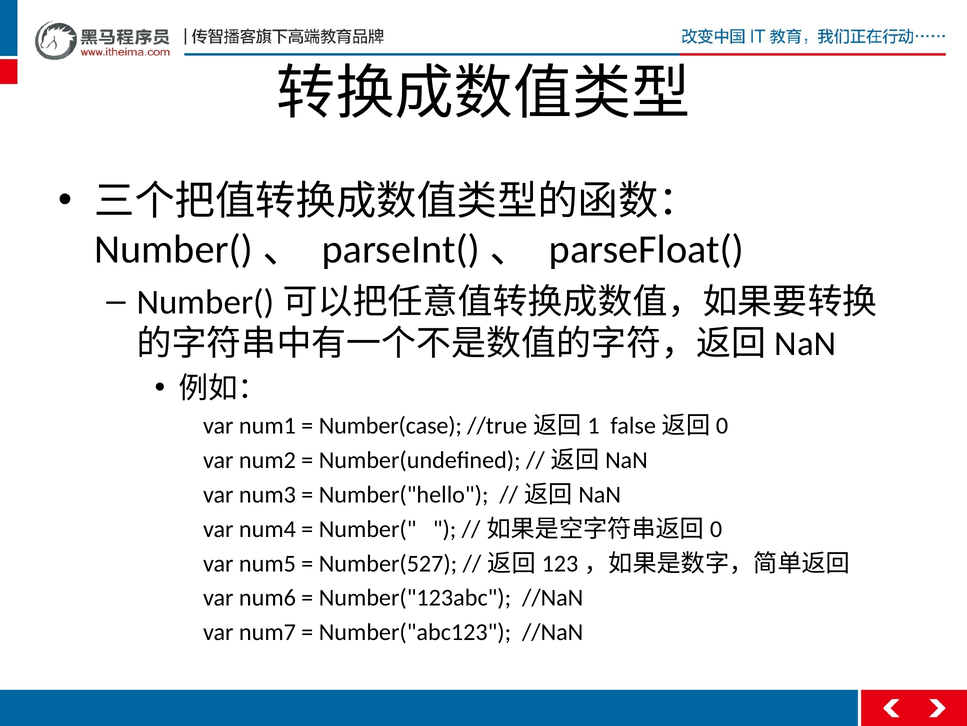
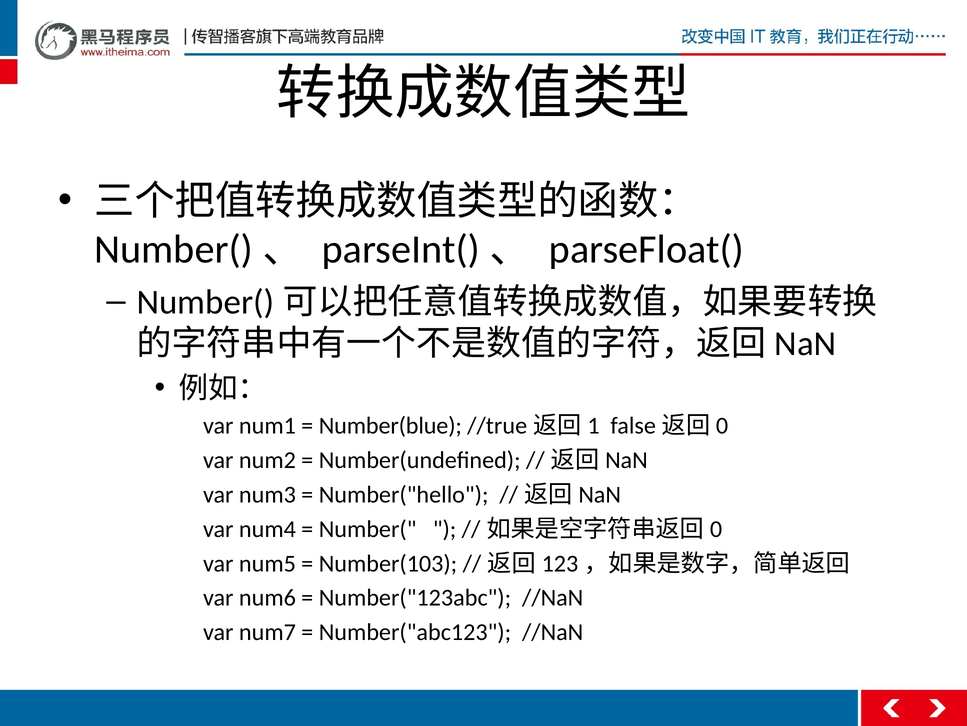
Number(case: Number(case -> Number(blue
Number(527: Number(527 -> Number(103
